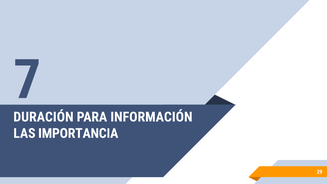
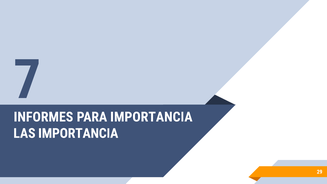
DURACIÓN: DURACIÓN -> INFORMES
PARA INFORMACIÓN: INFORMACIÓN -> IMPORTANCIA
